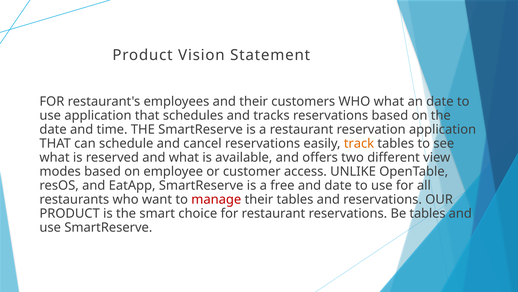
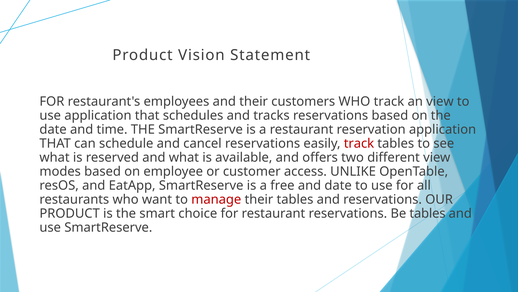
WHO what: what -> track
an date: date -> view
track at (359, 143) colour: orange -> red
